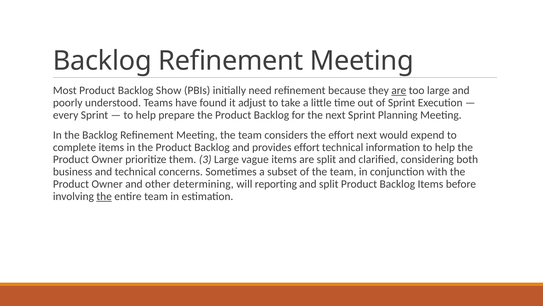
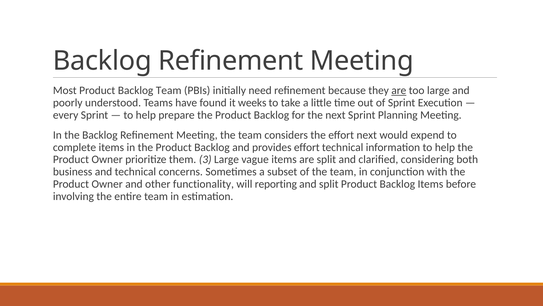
Backlog Show: Show -> Team
adjust: adjust -> weeks
determining: determining -> functionality
the at (104, 196) underline: present -> none
